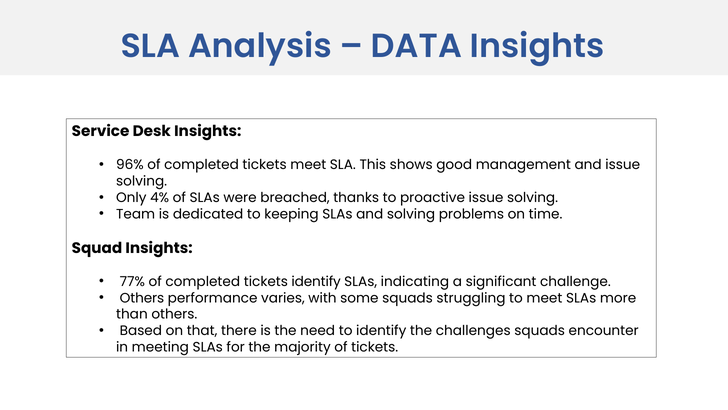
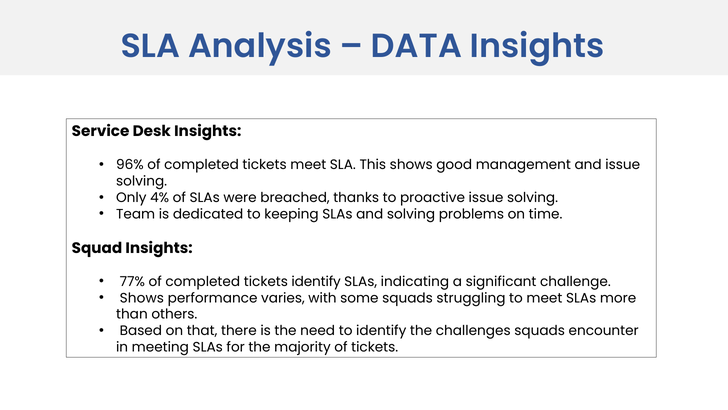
Others at (142, 298): Others -> Shows
